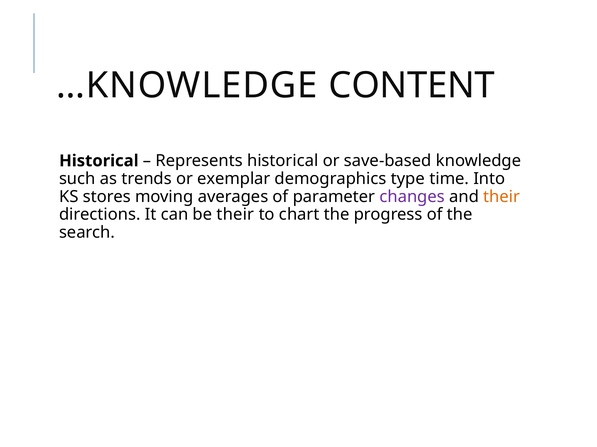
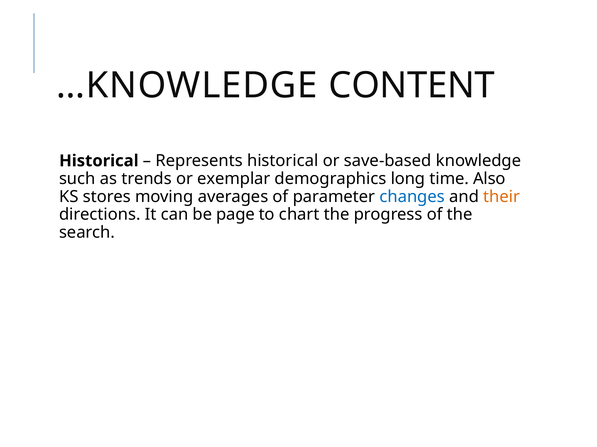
type: type -> long
Into: Into -> Also
changes colour: purple -> blue
be their: their -> page
